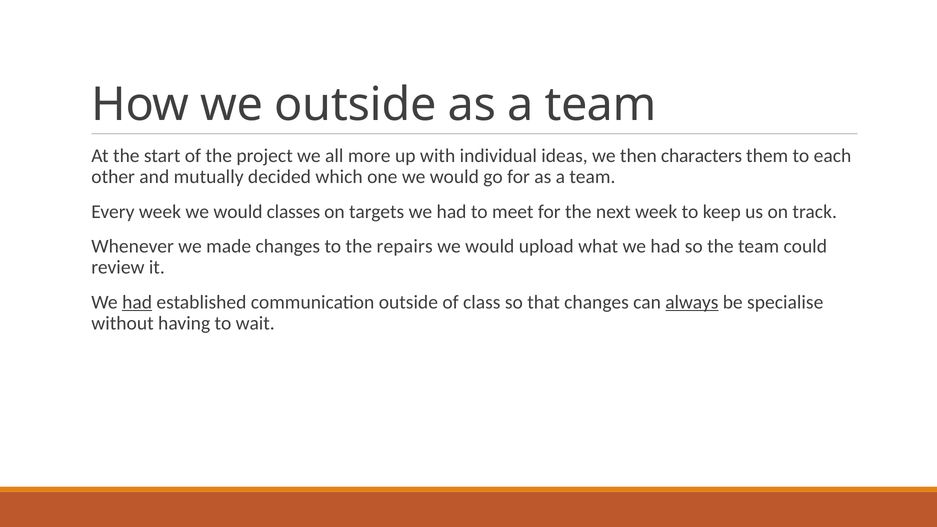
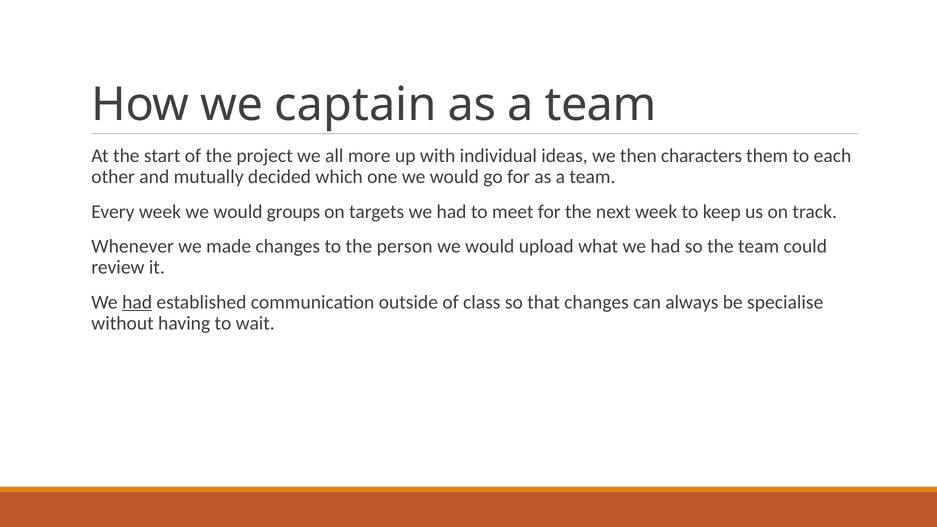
we outside: outside -> captain
classes: classes -> groups
repairs: repairs -> person
always underline: present -> none
